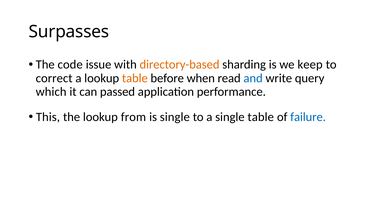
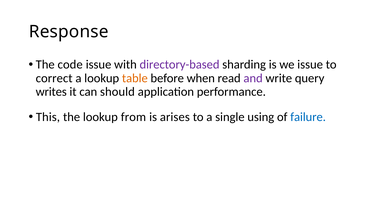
Surpasses: Surpasses -> Response
directory-based colour: orange -> purple
we keep: keep -> issue
and colour: blue -> purple
which: which -> writes
passed: passed -> should
is single: single -> arises
single table: table -> using
